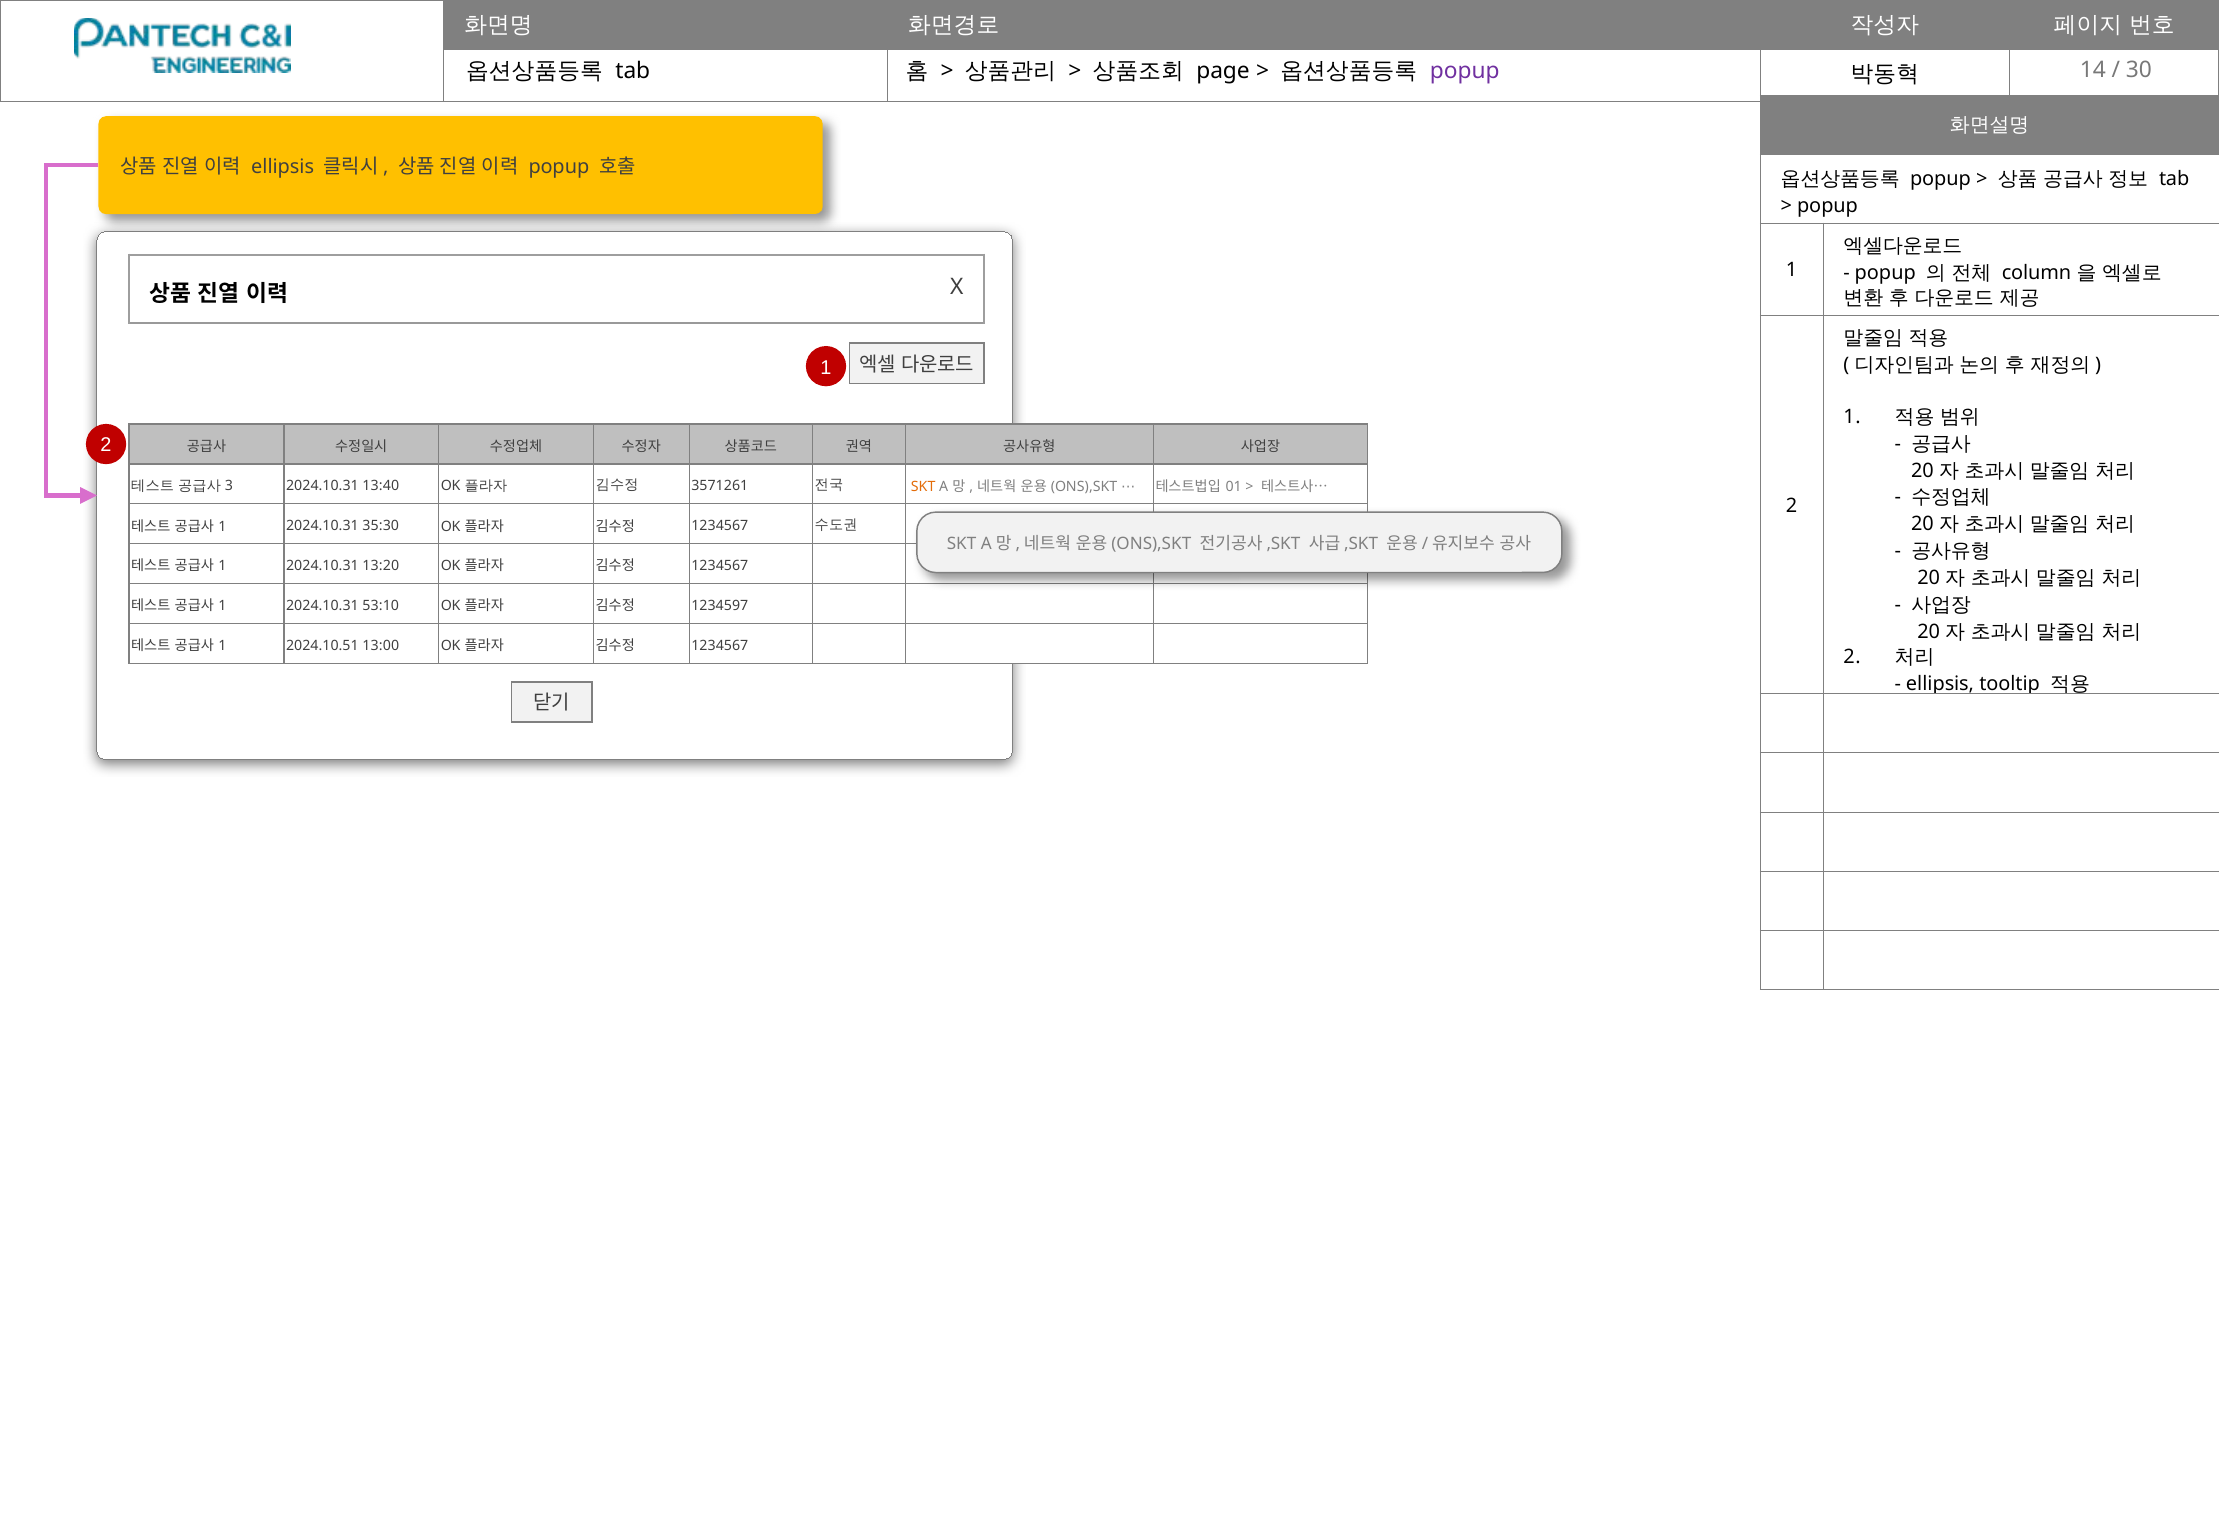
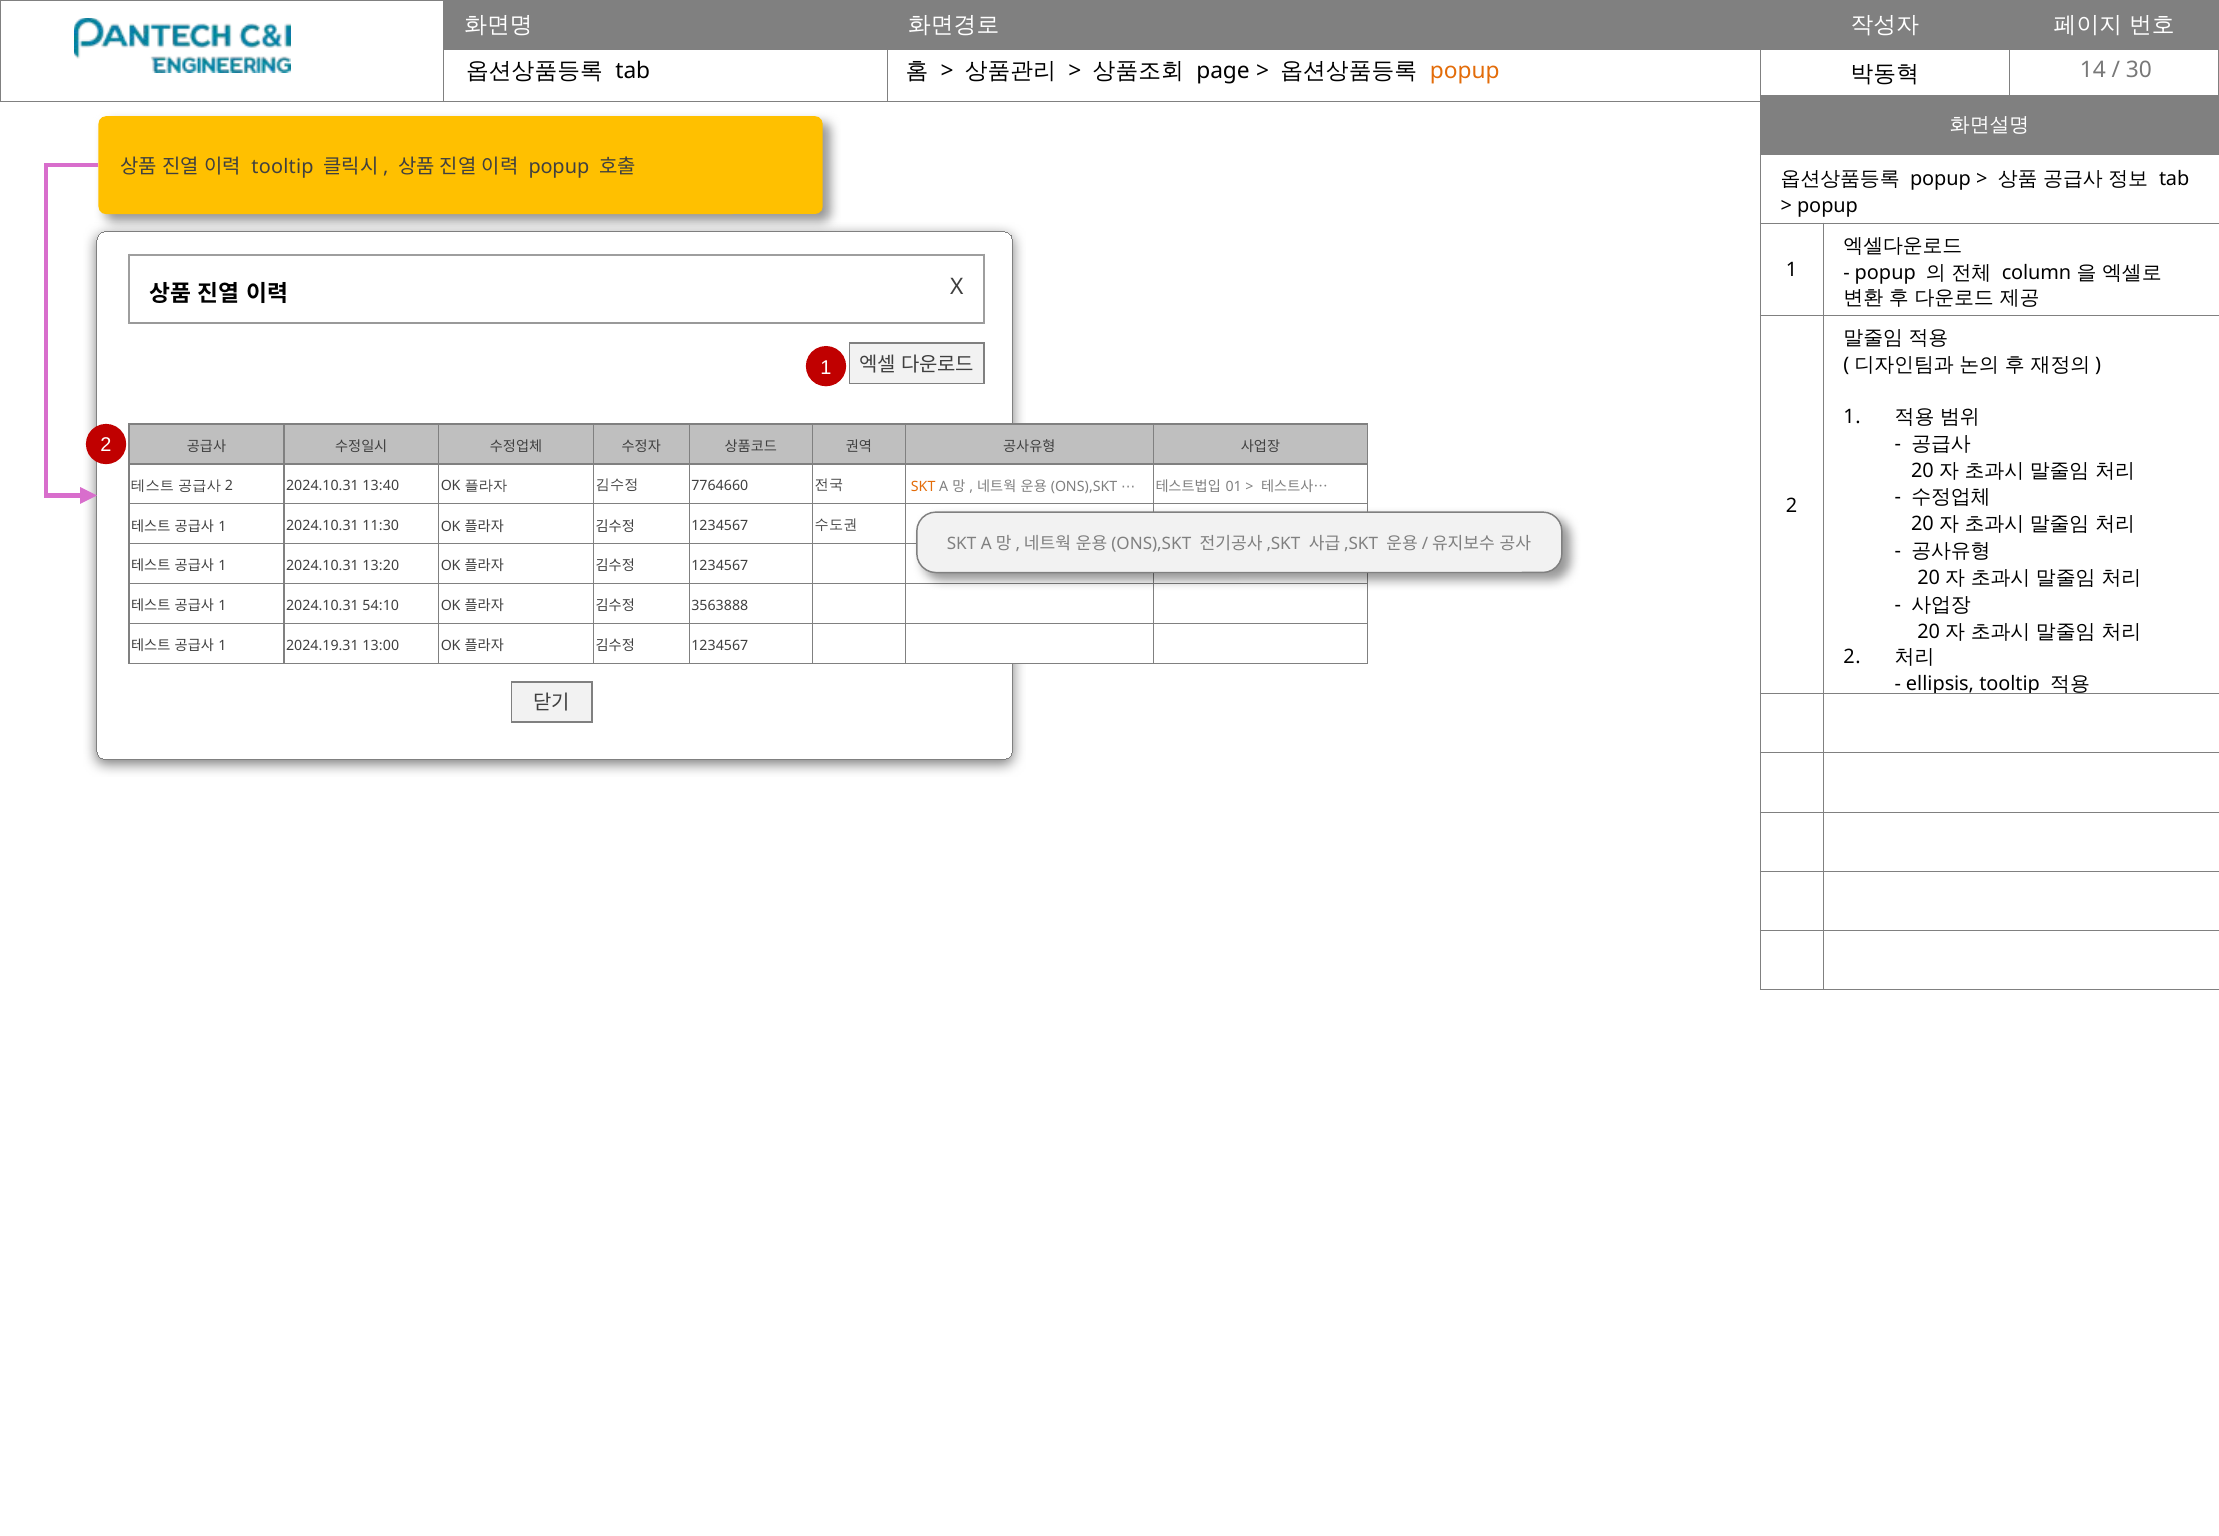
popup at (1465, 71) colour: purple -> orange
ellipsis at (283, 166): ellipsis -> tooltip
3 at (229, 486): 3 -> 2
3571261: 3571261 -> 7764660
35:30: 35:30 -> 11:30
53:10: 53:10 -> 54:10
1234597: 1234597 -> 3563888
2024.10.51: 2024.10.51 -> 2024.19.31
